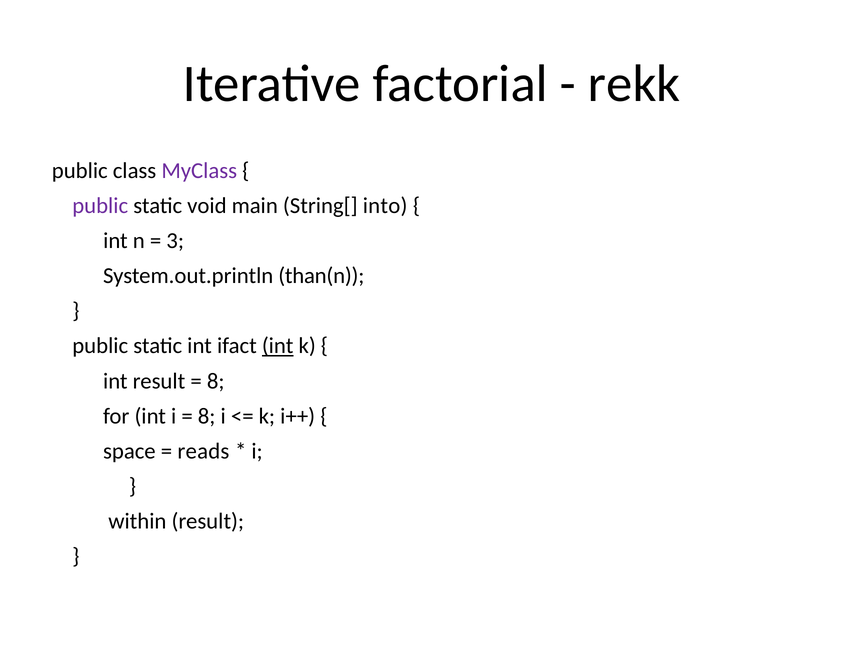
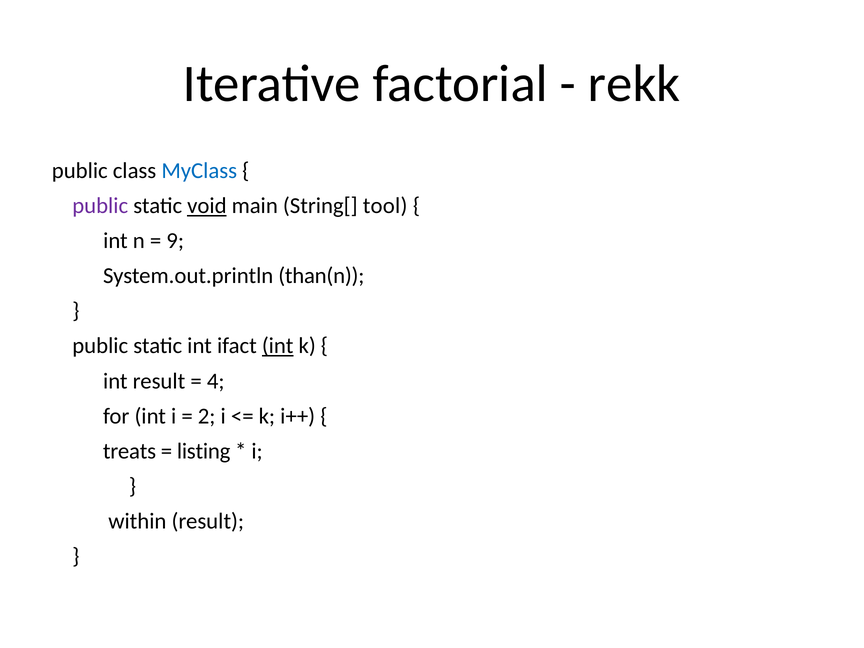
MyClass colour: purple -> blue
void underline: none -> present
into: into -> tool
3: 3 -> 9
8 at (216, 381): 8 -> 4
8 at (207, 416): 8 -> 2
space: space -> treats
reads: reads -> listing
